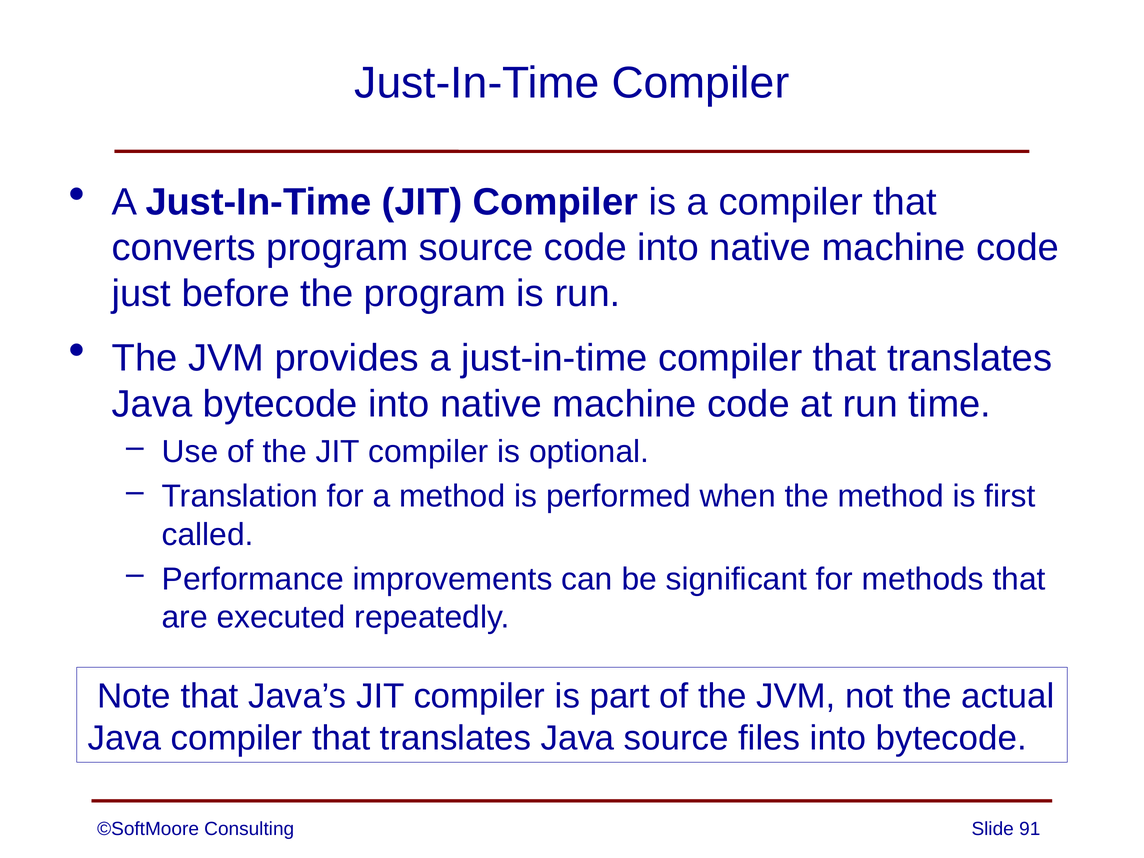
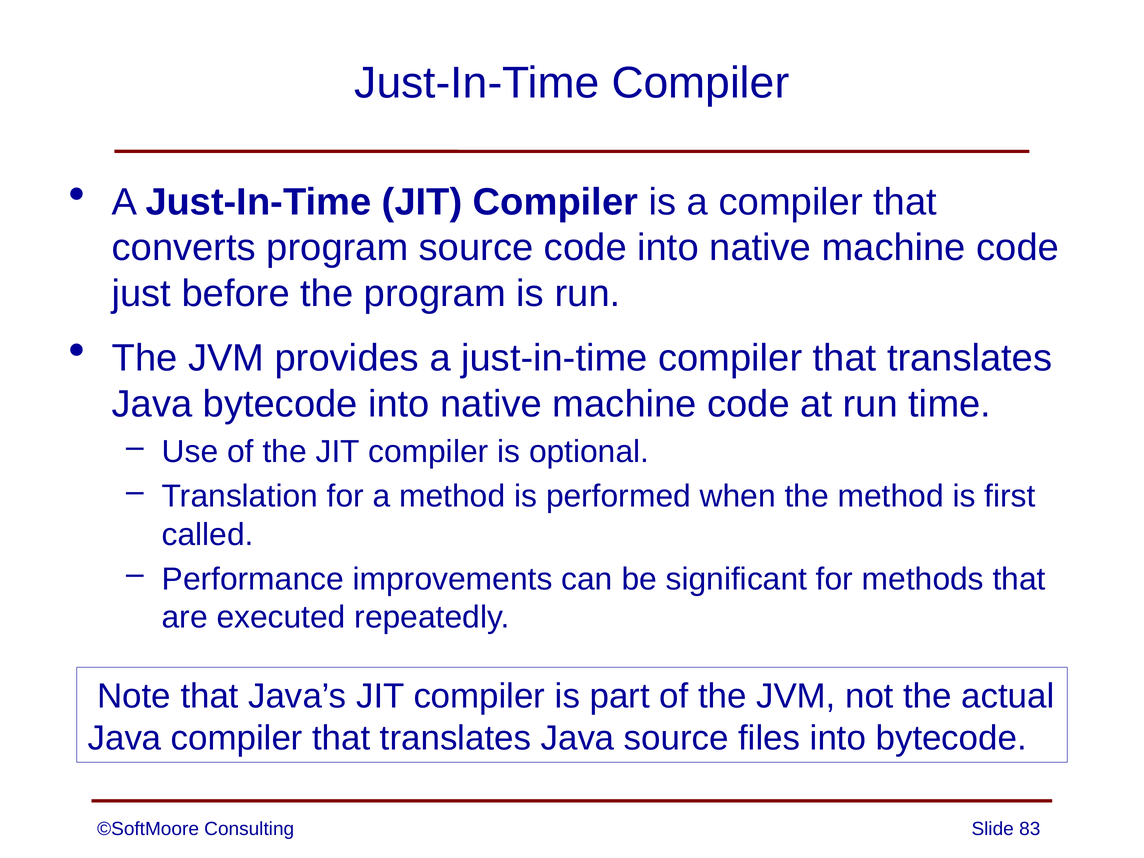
91: 91 -> 83
